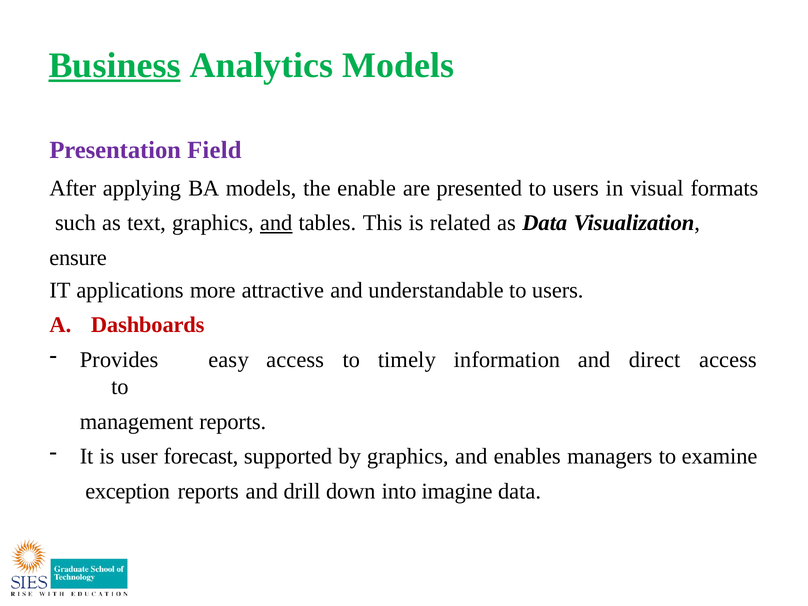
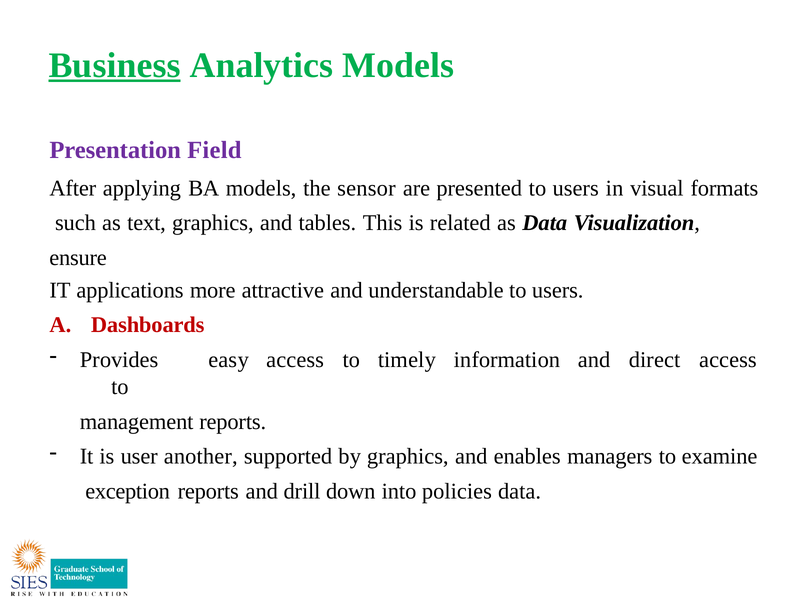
enable: enable -> sensor
and at (276, 223) underline: present -> none
forecast: forecast -> another
imagine: imagine -> policies
